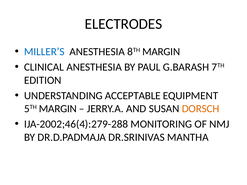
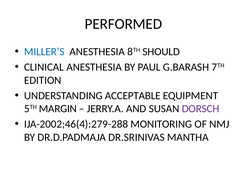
ELECTRODES: ELECTRODES -> PERFORMED
8TH MARGIN: MARGIN -> SHOULD
DORSCH colour: orange -> purple
